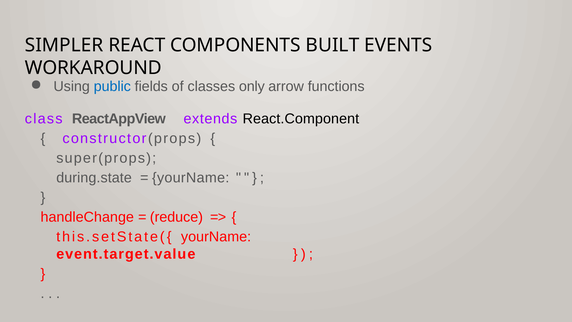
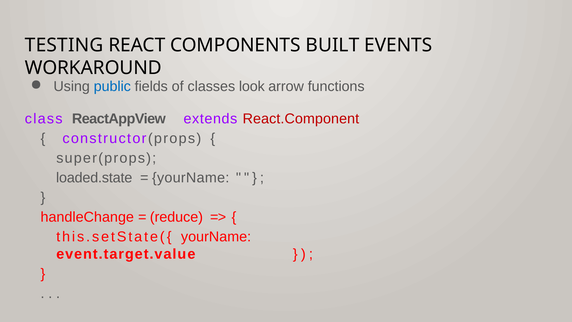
SIMPLER: SIMPLER -> TESTING
only: only -> look
React.Component colour: black -> red
during.state: during.state -> loaded.state
